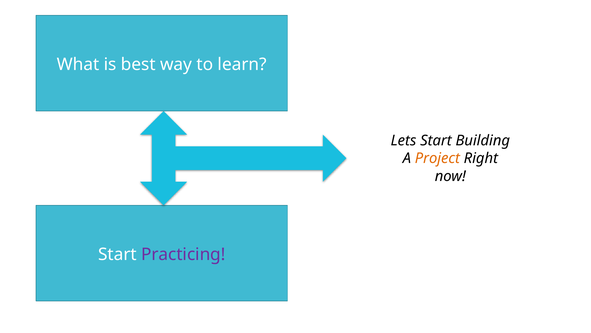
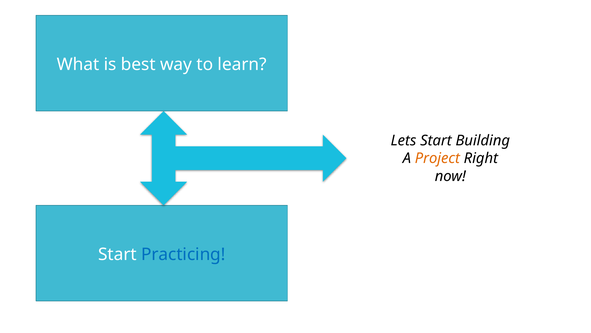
Practicing colour: purple -> blue
